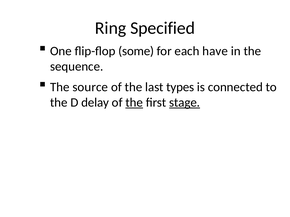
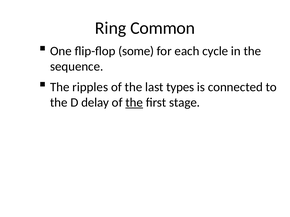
Specified: Specified -> Common
have: have -> cycle
source: source -> ripples
stage underline: present -> none
